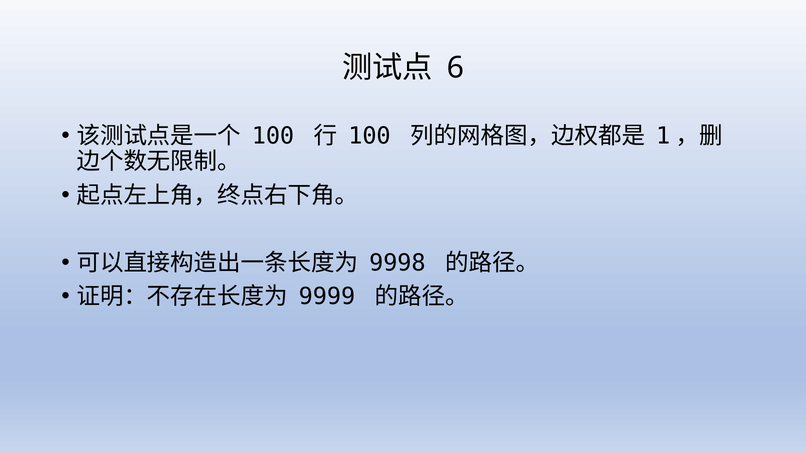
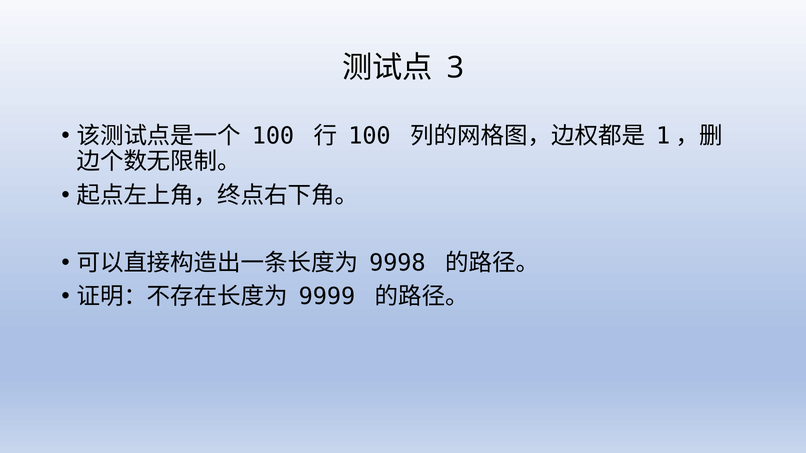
6: 6 -> 3
